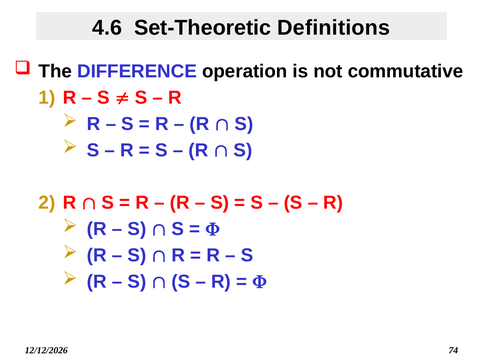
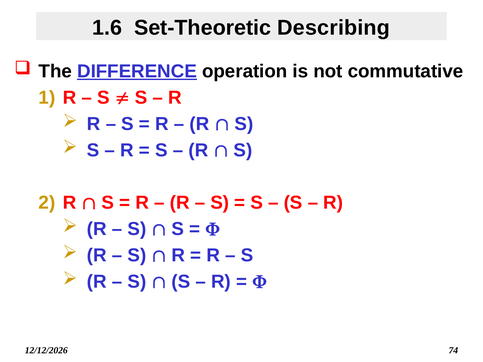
4.6: 4.6 -> 1.6
Definitions: Definitions -> Describing
DIFFERENCE underline: none -> present
